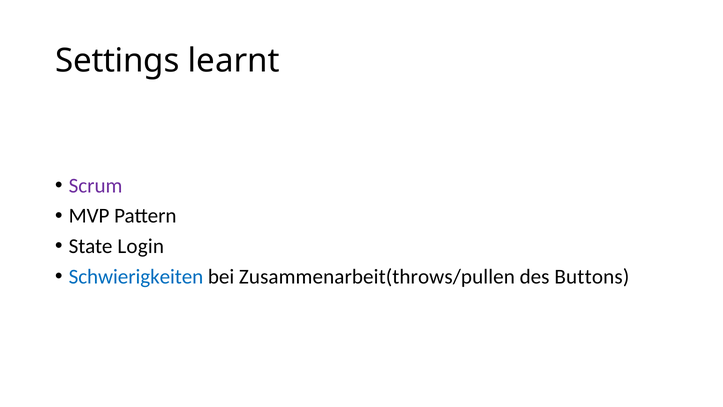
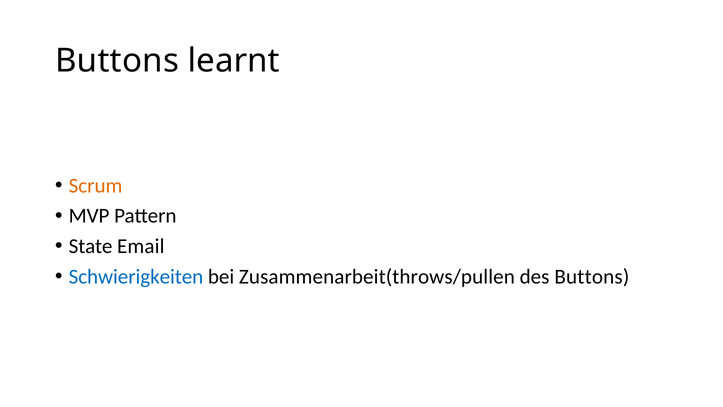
Settings at (117, 61): Settings -> Buttons
Scrum colour: purple -> orange
Login: Login -> Email
